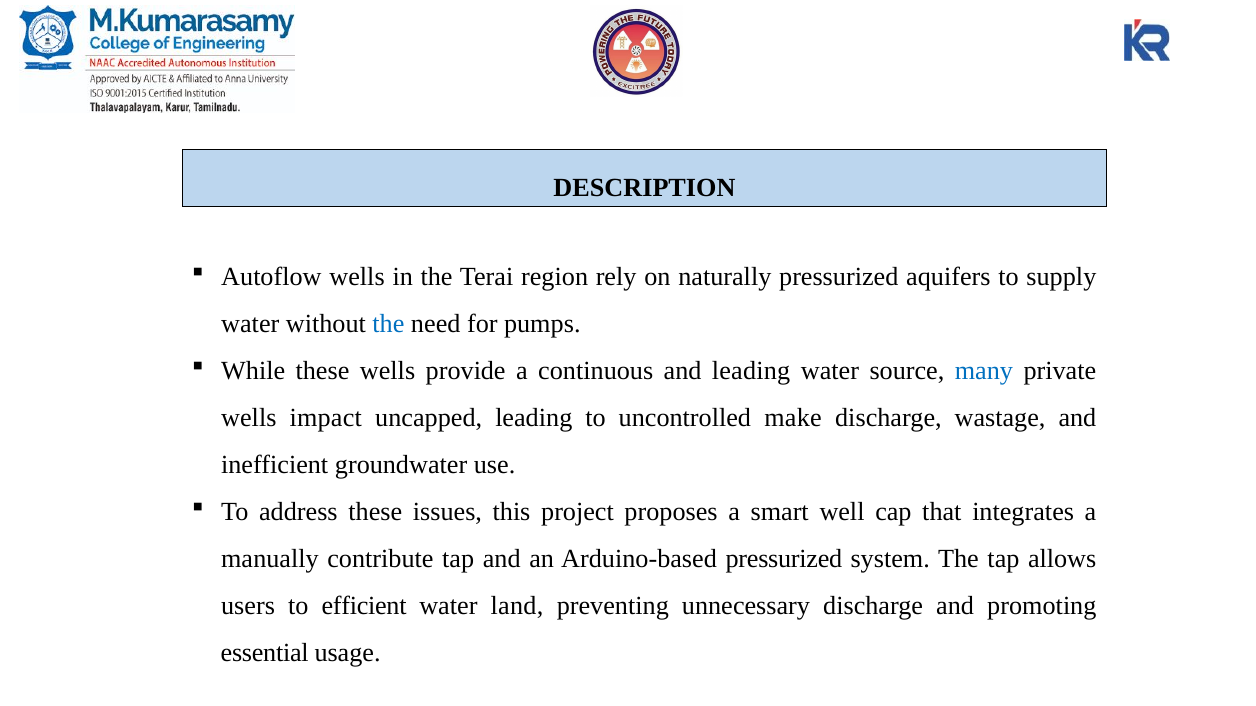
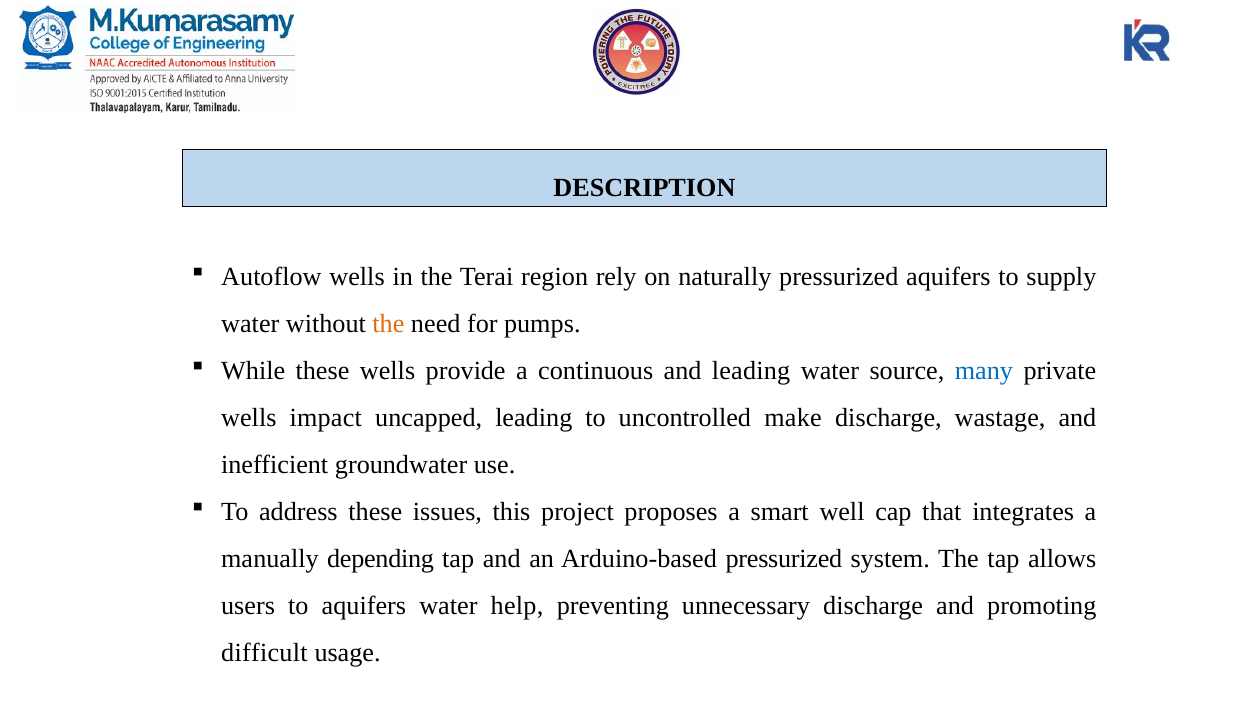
the at (388, 324) colour: blue -> orange
contribute: contribute -> depending
to efficient: efficient -> aquifers
land: land -> help
essential: essential -> difficult
